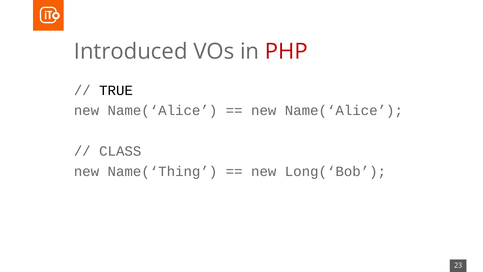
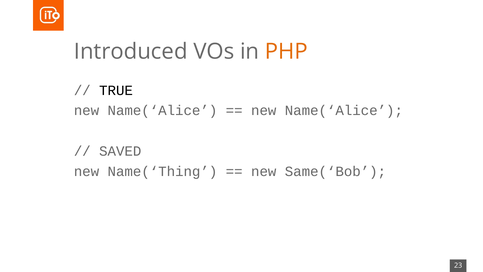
PHP colour: red -> orange
CLASS: CLASS -> SAVED
Long(‘Bob: Long(‘Bob -> Same(‘Bob
